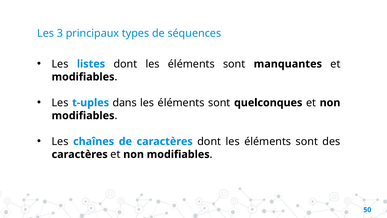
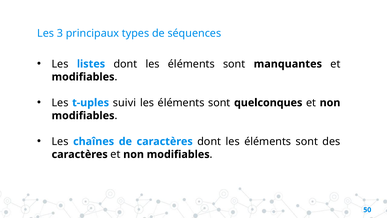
dans: dans -> suivi
